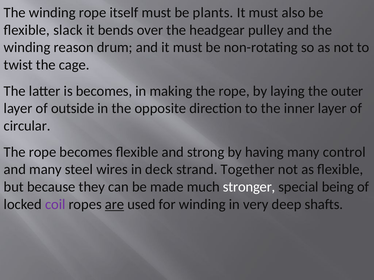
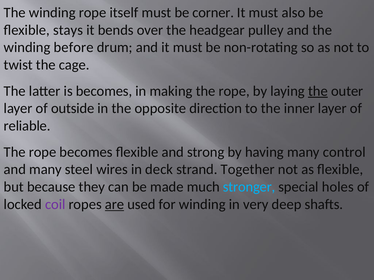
plants: plants -> corner
slack: slack -> stays
reason: reason -> before
the at (318, 91) underline: none -> present
circular: circular -> reliable
stronger colour: white -> light blue
being: being -> holes
